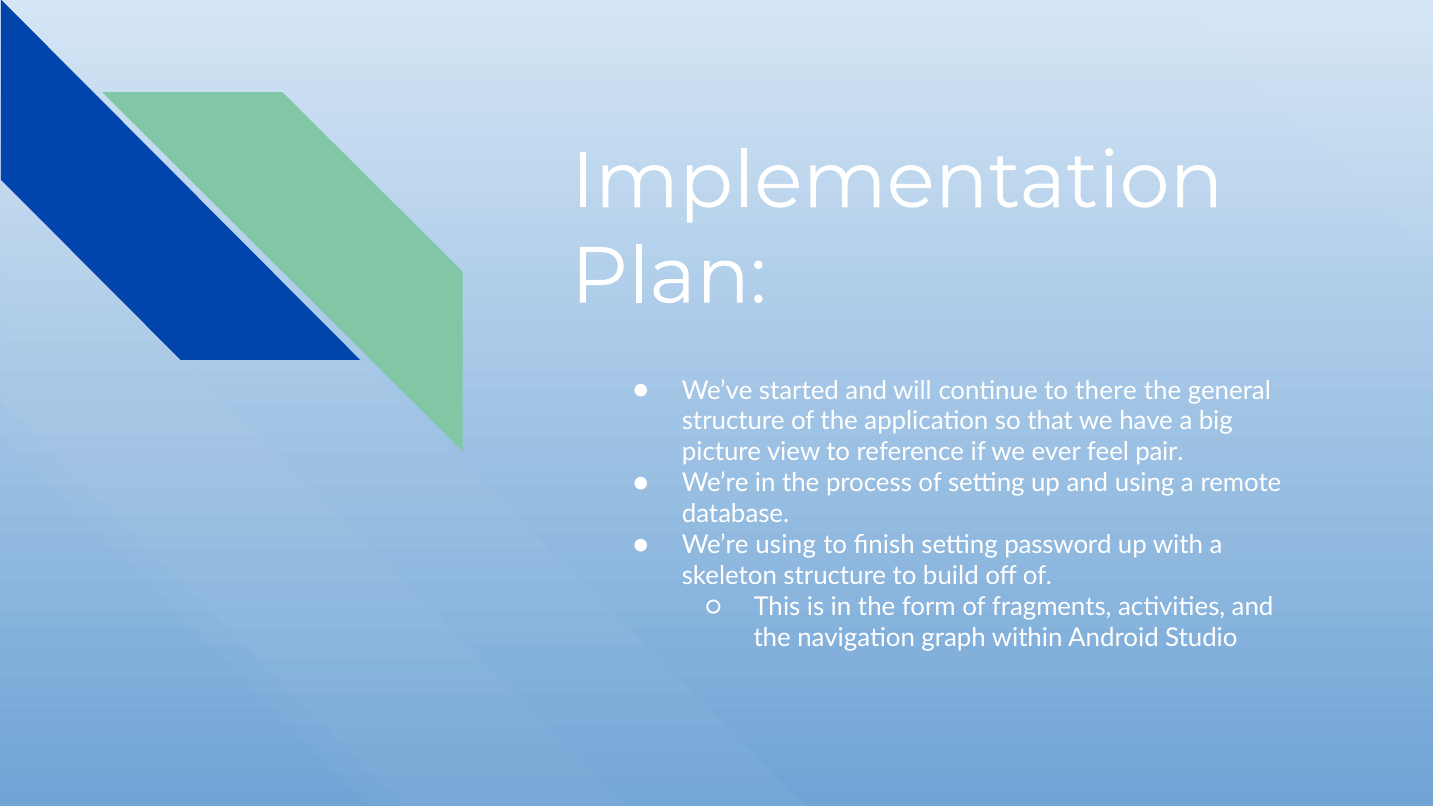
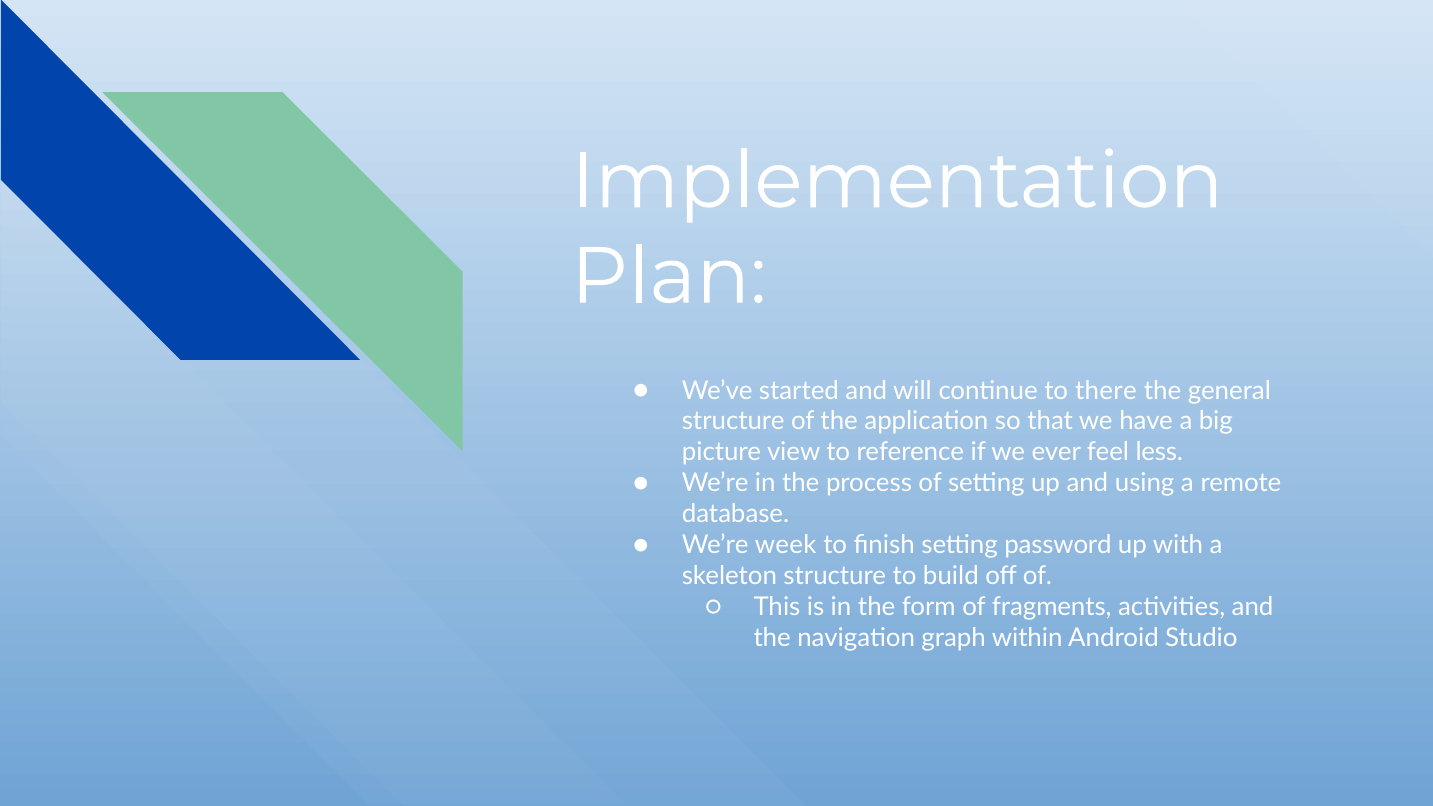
pair: pair -> less
We’re using: using -> week
